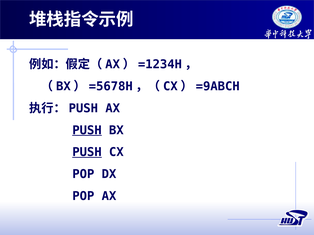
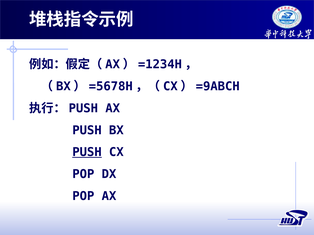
PUSH at (87, 131) underline: present -> none
